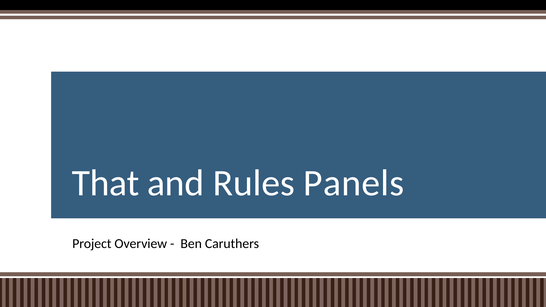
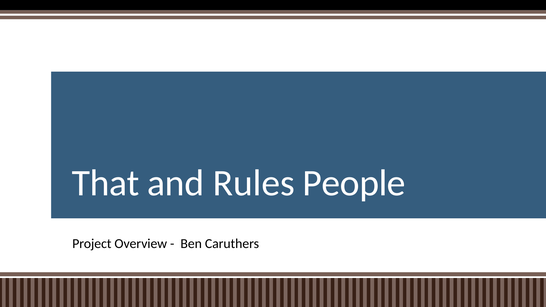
Panels: Panels -> People
